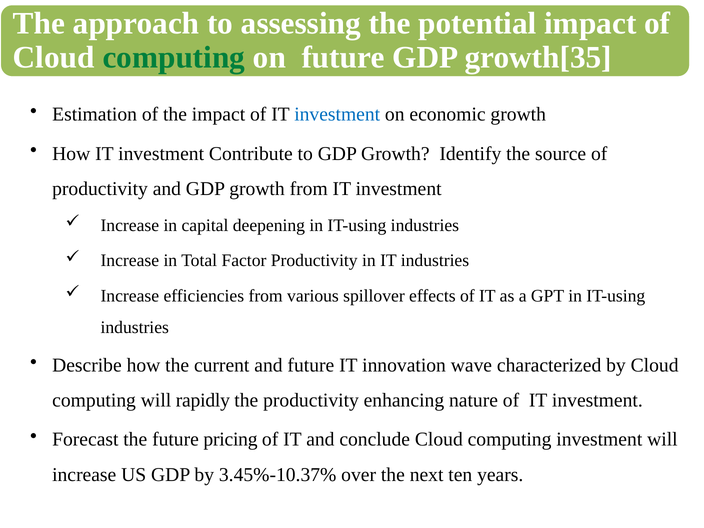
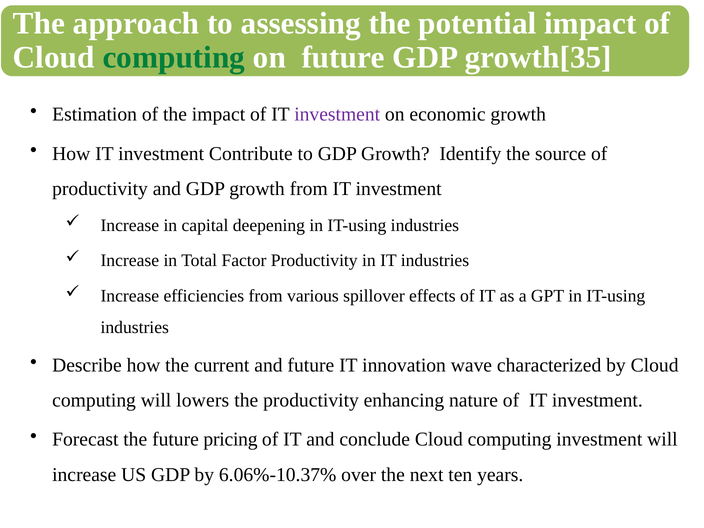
investment at (337, 115) colour: blue -> purple
rapidly: rapidly -> lowers
3.45%-10.37%: 3.45%-10.37% -> 6.06%-10.37%
